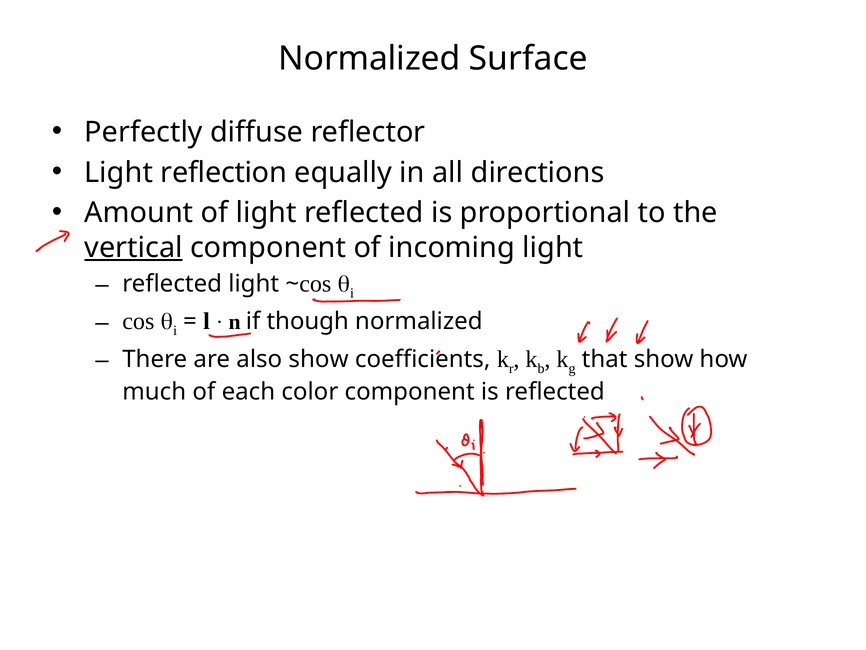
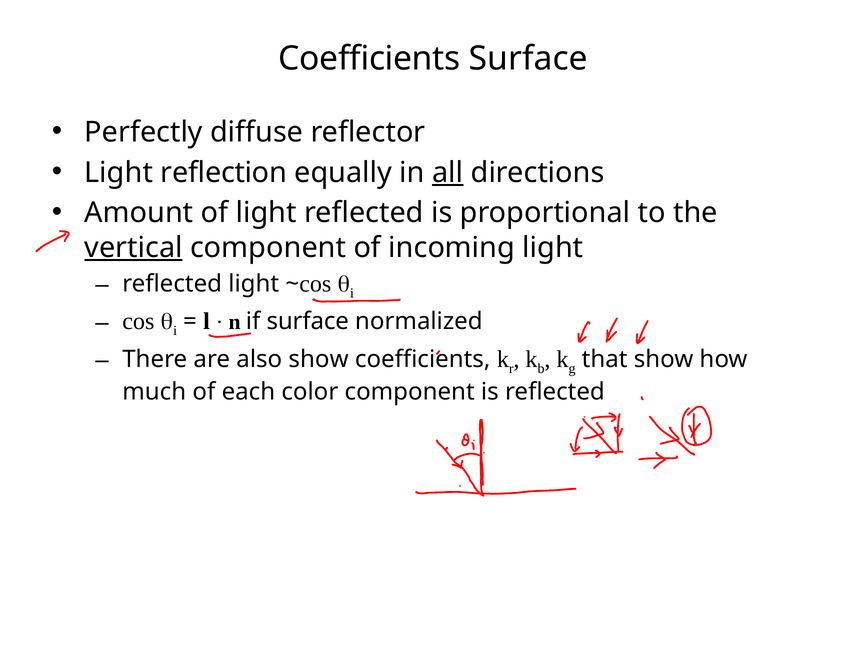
Normalized at (369, 59): Normalized -> Coefficients
all underline: none -> present
if though: though -> surface
